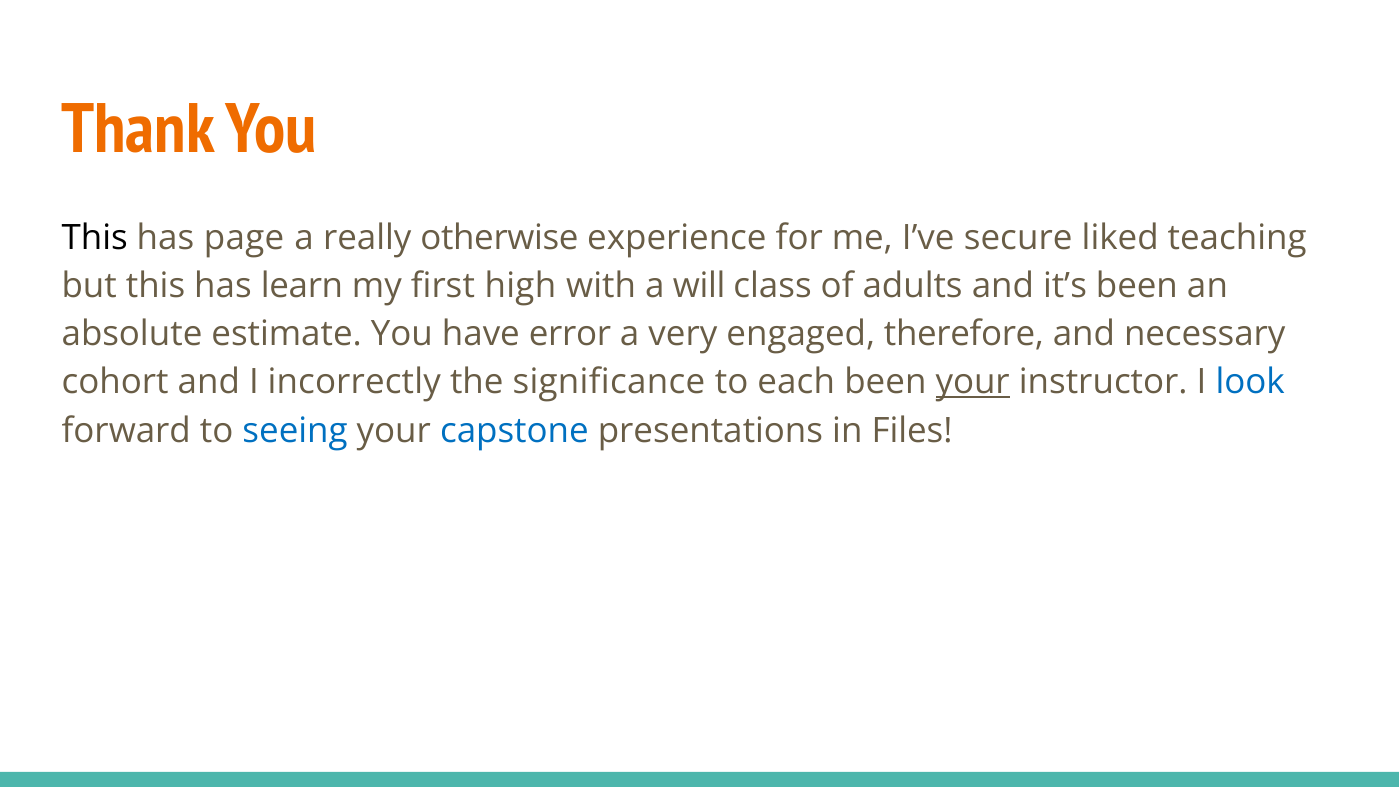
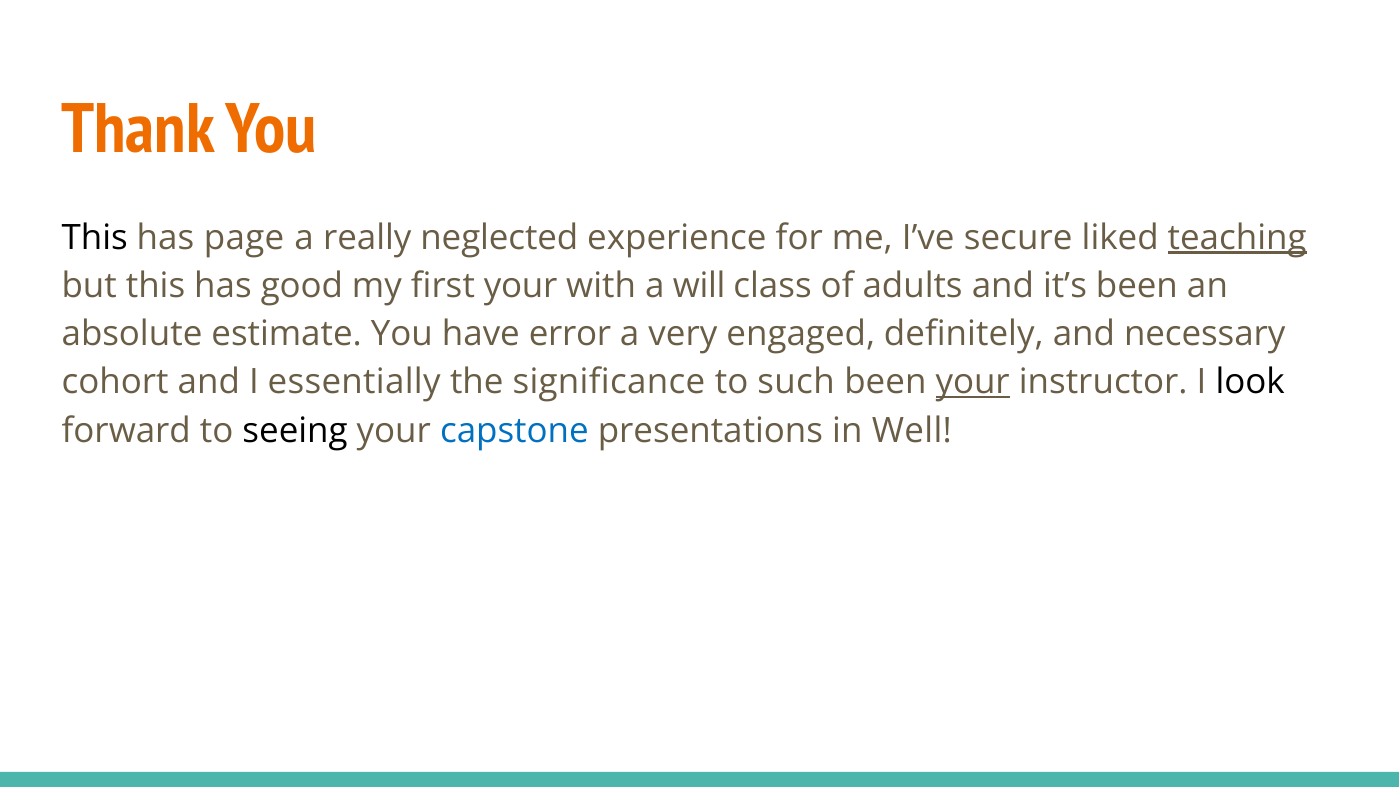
otherwise: otherwise -> neglected
teaching underline: none -> present
learn: learn -> good
first high: high -> your
therefore: therefore -> definitely
incorrectly: incorrectly -> essentially
each: each -> such
look colour: blue -> black
seeing colour: blue -> black
Files: Files -> Well
